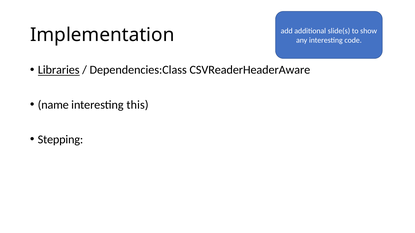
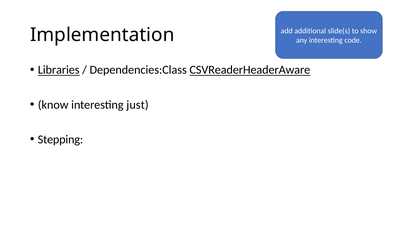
CSVReaderHeaderAware underline: none -> present
name: name -> know
this: this -> just
